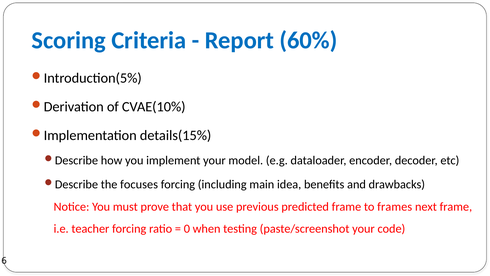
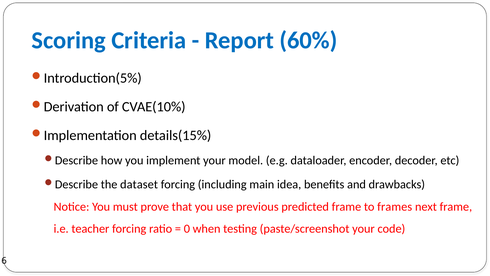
focuses: focuses -> dataset
